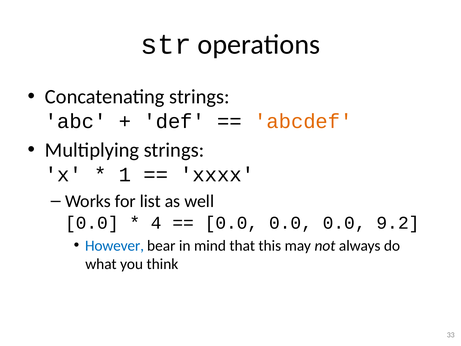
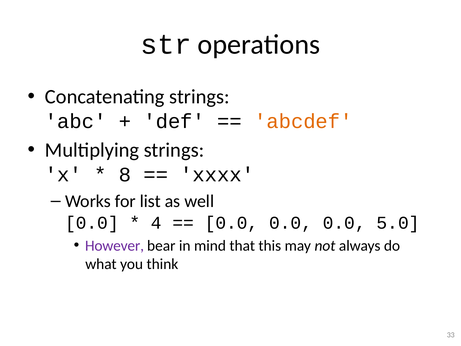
1: 1 -> 8
9.2: 9.2 -> 5.0
However colour: blue -> purple
